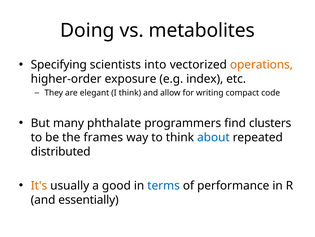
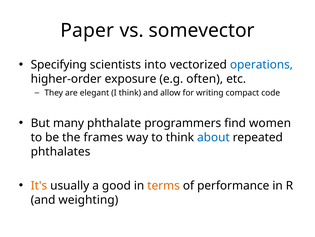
Doing: Doing -> Paper
metabolites: metabolites -> somevector
operations colour: orange -> blue
index: index -> often
clusters: clusters -> women
distributed: distributed -> phthalates
terms colour: blue -> orange
essentially: essentially -> weighting
